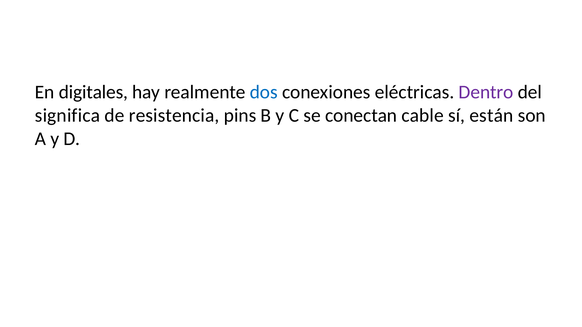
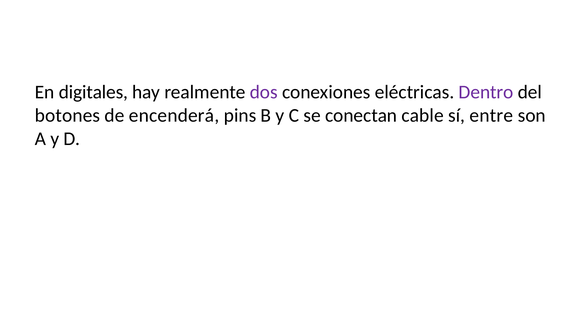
dos colour: blue -> purple
significa: significa -> botones
resistencia: resistencia -> encenderá
están: están -> entre
